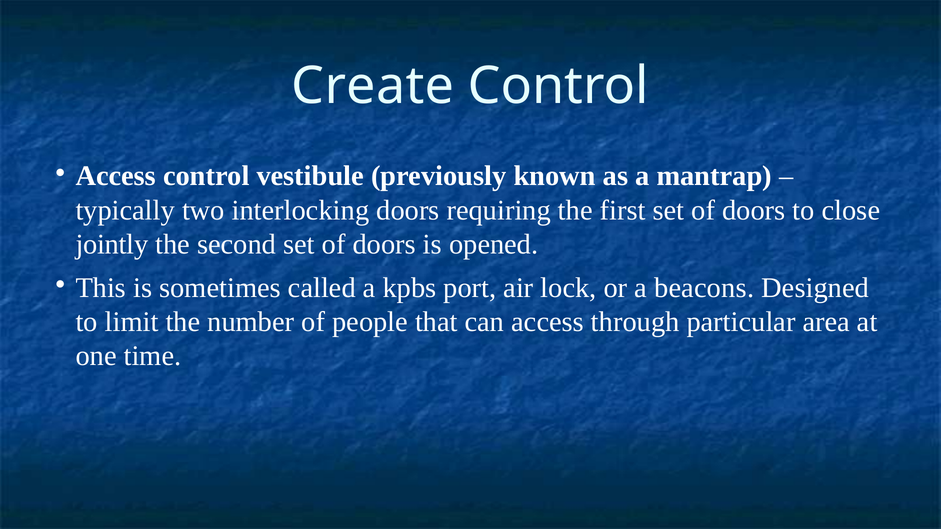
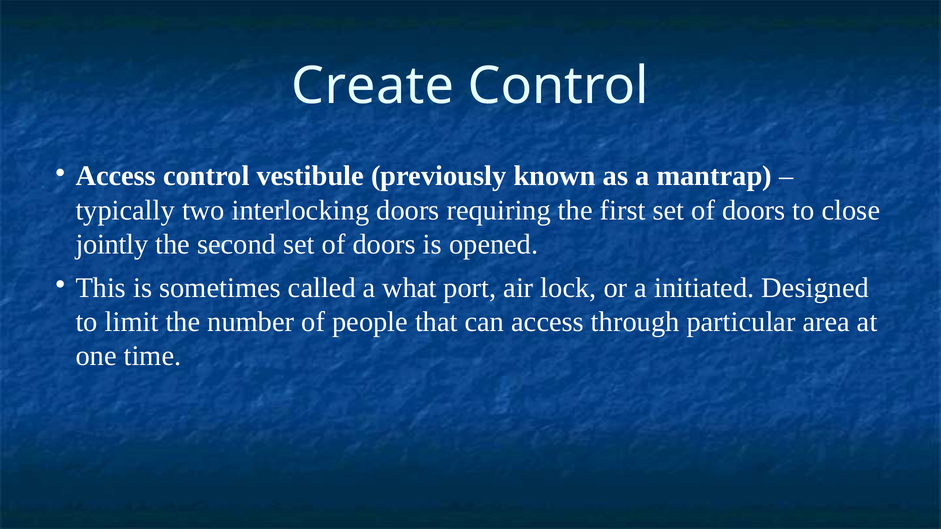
kpbs: kpbs -> what
beacons: beacons -> initiated
